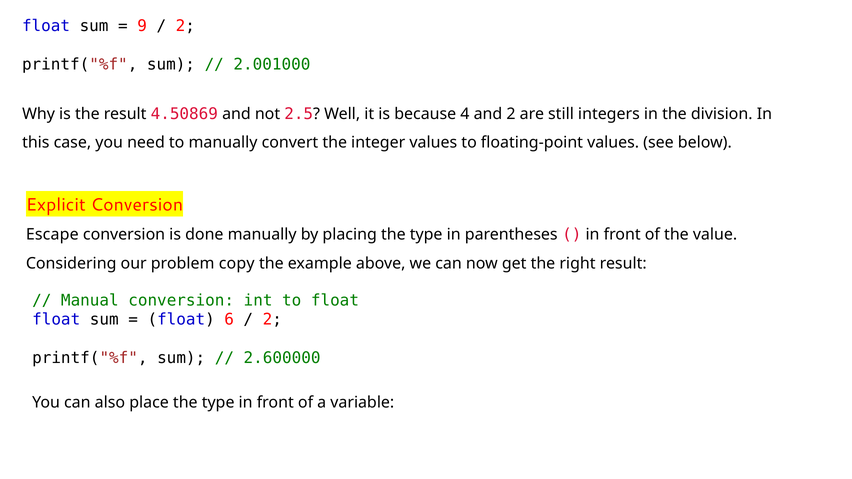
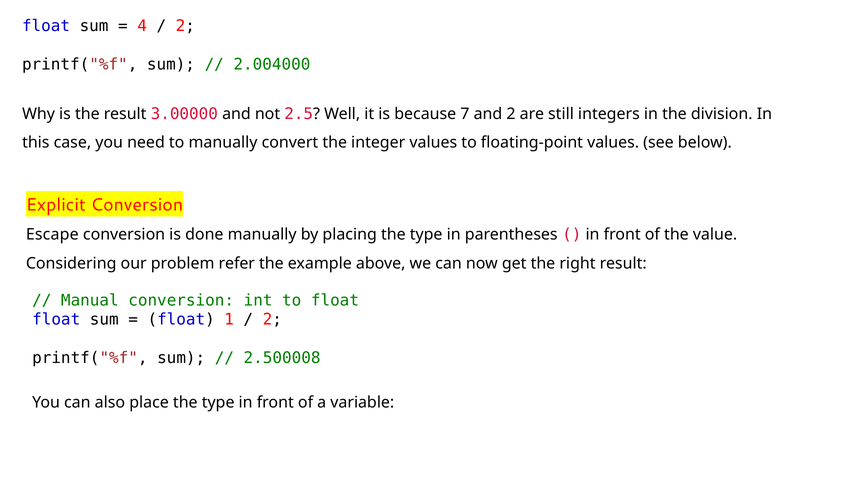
9: 9 -> 4
2.001000: 2.001000 -> 2.004000
4.50869: 4.50869 -> 3.00000
4: 4 -> 7
copy: copy -> refer
6: 6 -> 1
2.600000: 2.600000 -> 2.500008
